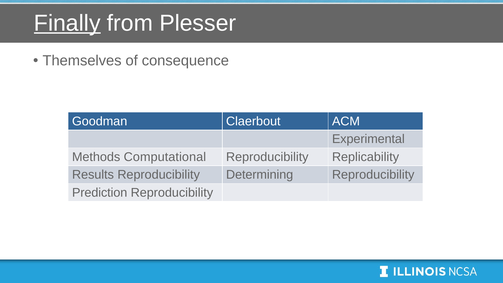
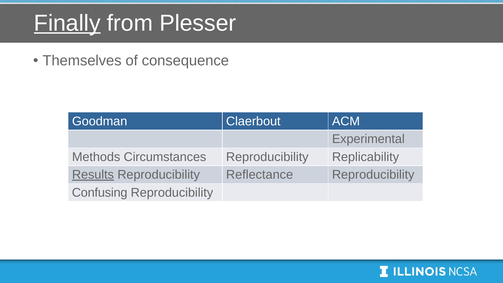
Computational: Computational -> Circumstances
Results underline: none -> present
Determining: Determining -> Reflectance
Prediction: Prediction -> Confusing
